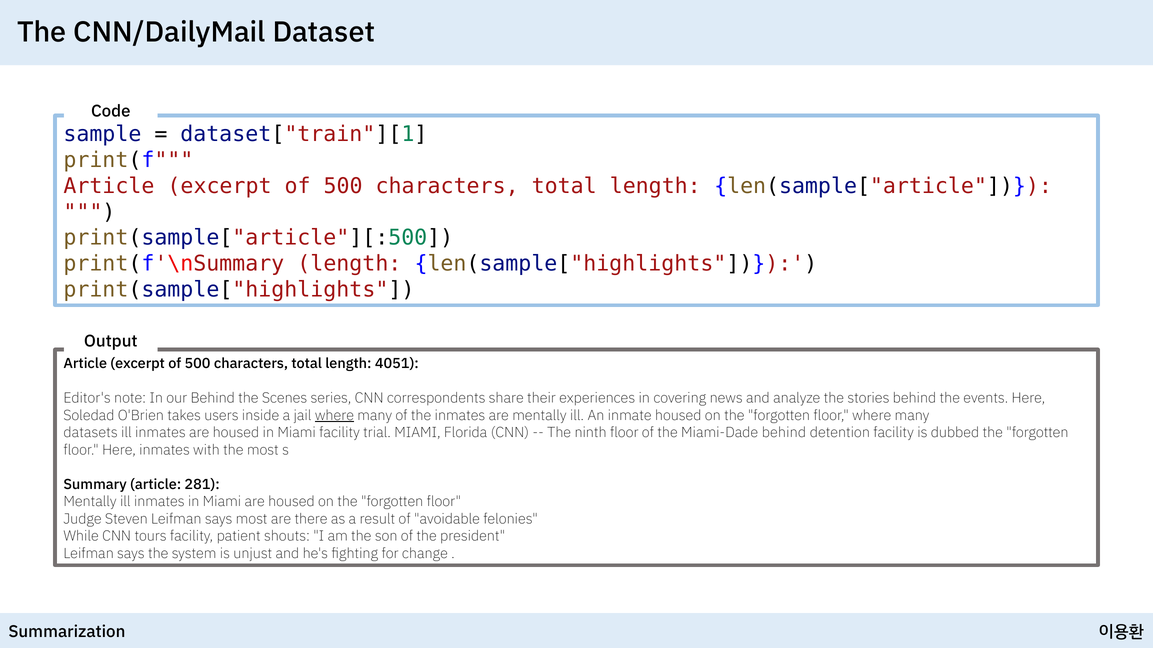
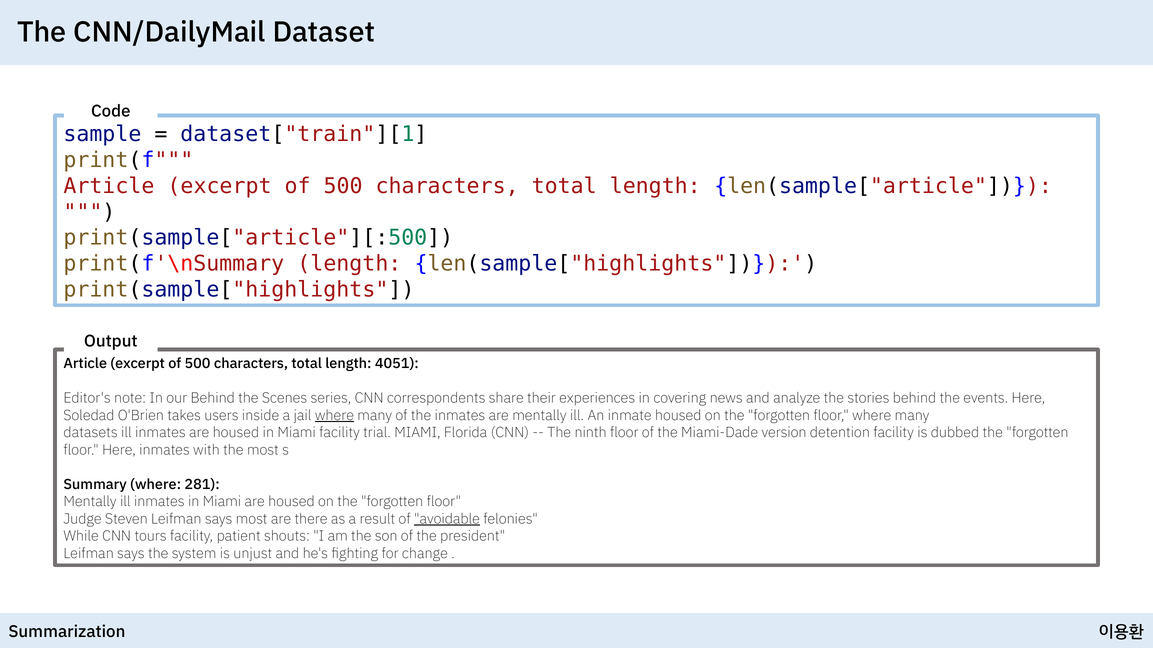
Miami-Dade behind: behind -> version
Summary article: article -> where
avoidable underline: none -> present
